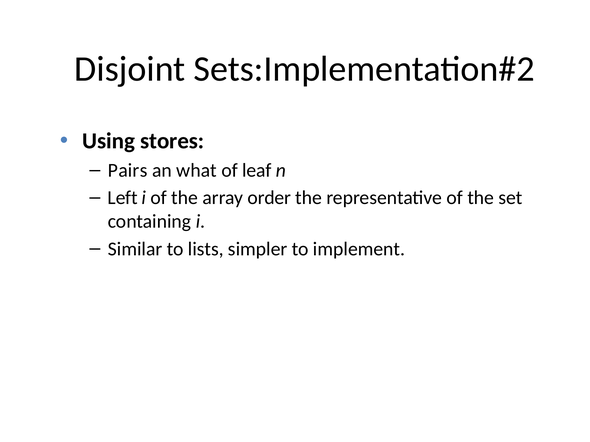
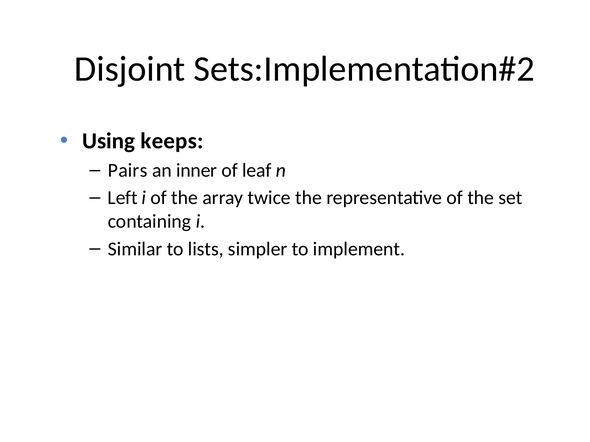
stores: stores -> keeps
what: what -> inner
order: order -> twice
